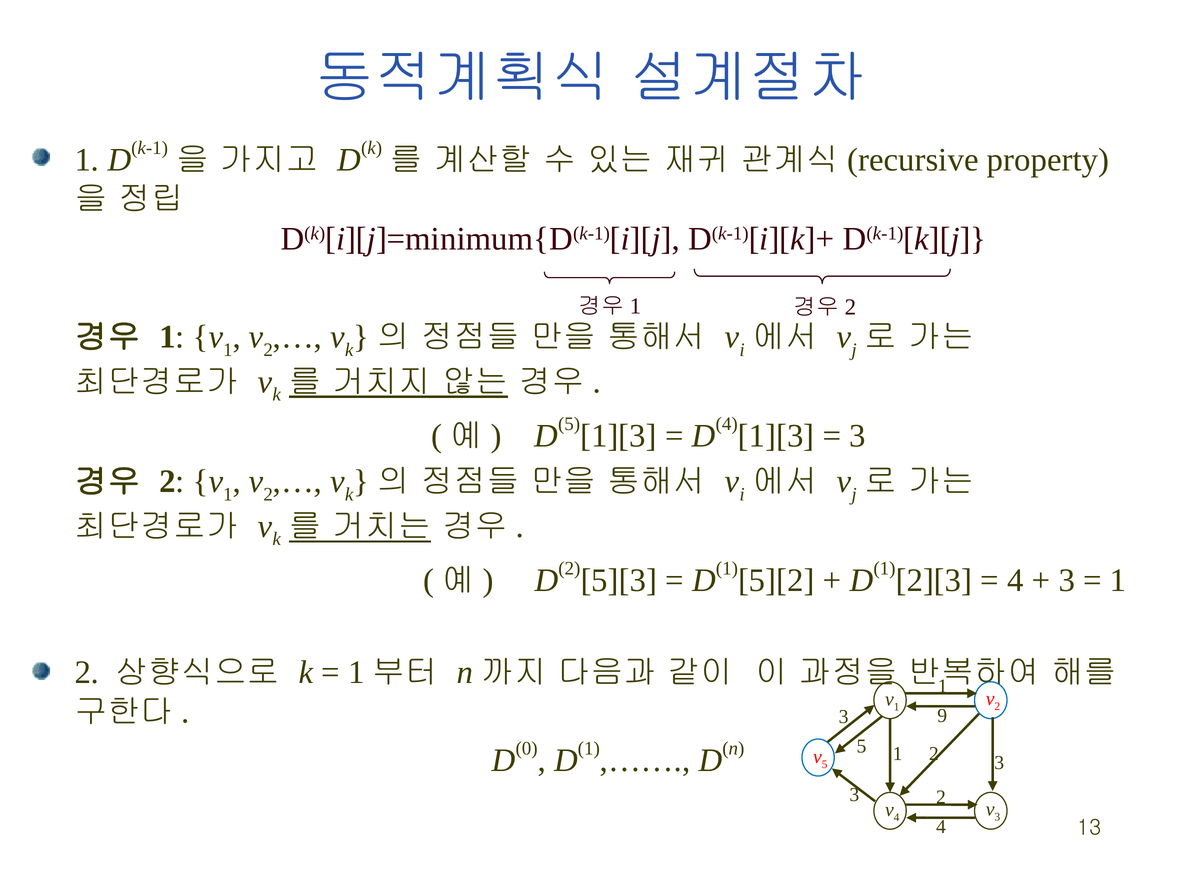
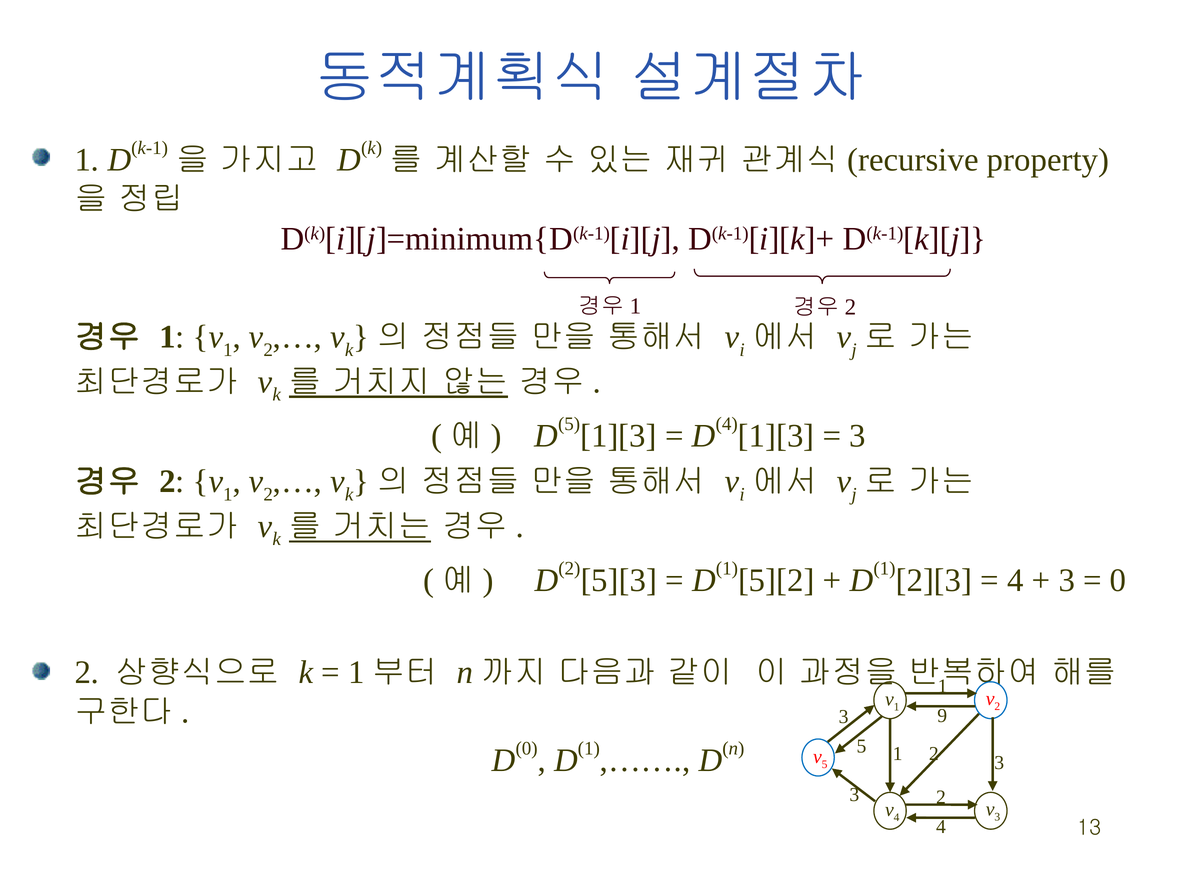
1 at (1118, 581): 1 -> 0
